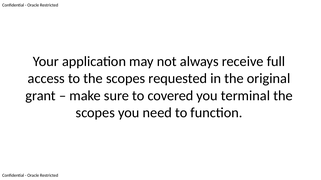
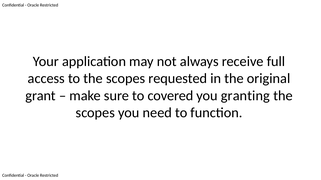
terminal: terminal -> granting
